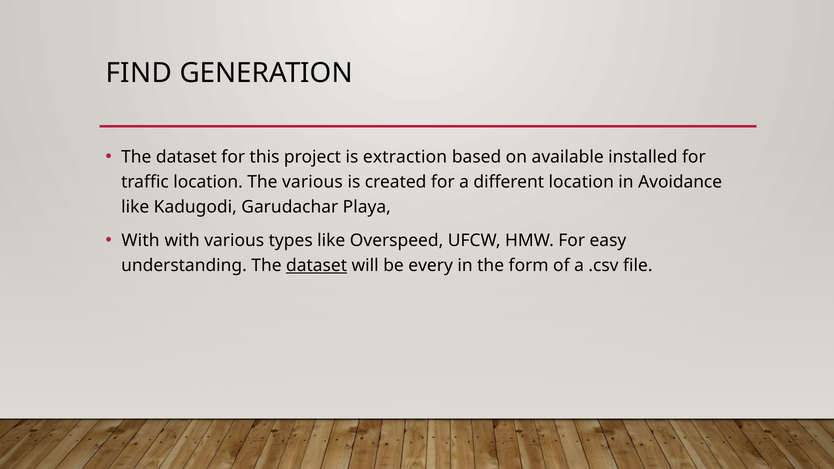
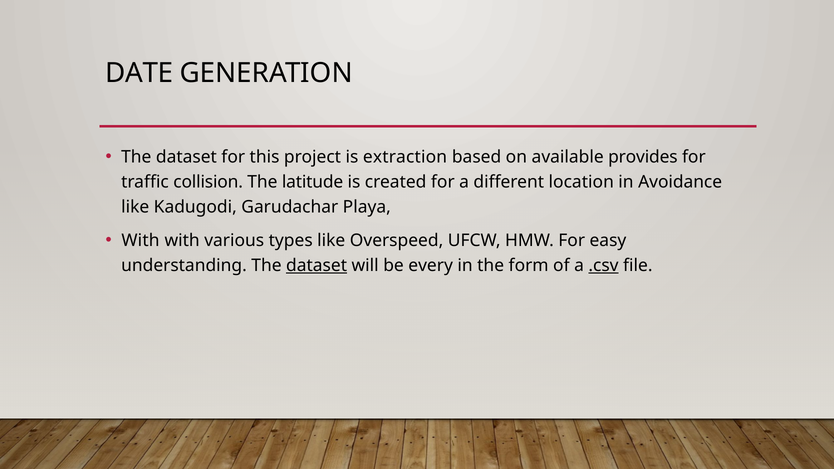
FIND: FIND -> DATE
installed: installed -> provides
traffic location: location -> collision
The various: various -> latitude
.csv underline: none -> present
